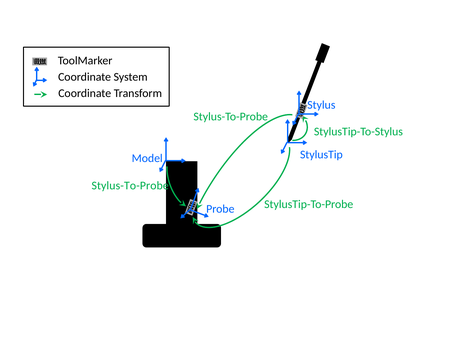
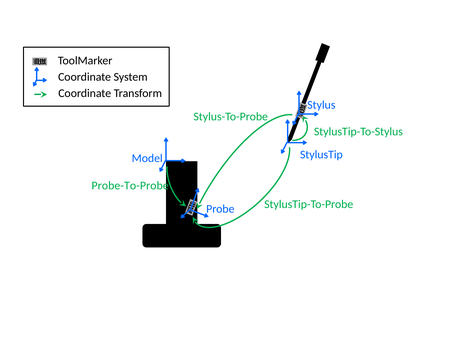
Stylus-To-Probe at (130, 186): Stylus-To-Probe -> Probe-To-Probe
